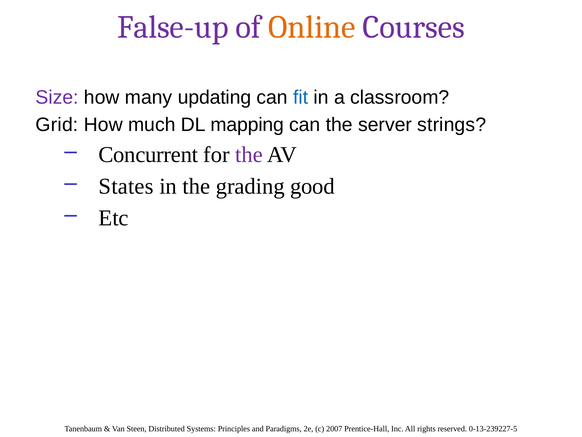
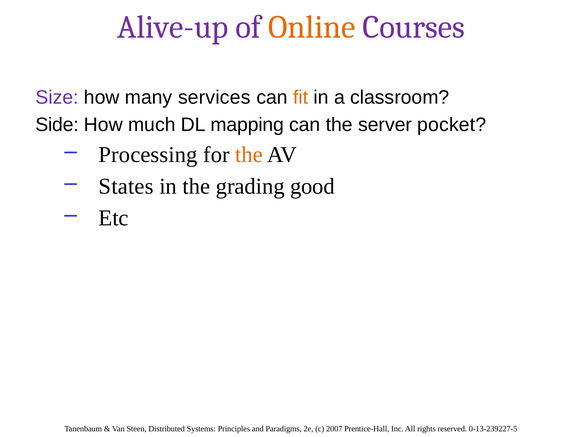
False-up: False-up -> Alive-up
updating: updating -> services
fit colour: blue -> orange
Grid: Grid -> Side
strings: strings -> pocket
Concurrent: Concurrent -> Processing
the at (249, 154) colour: purple -> orange
